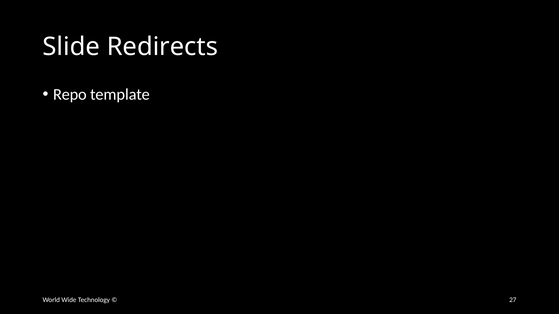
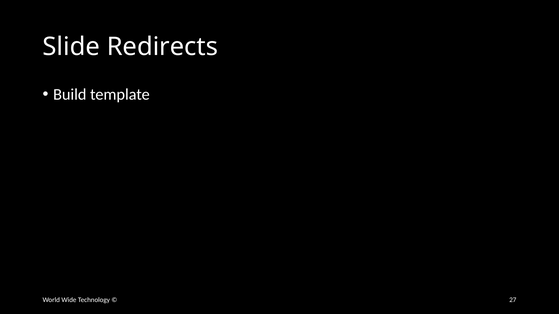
Repo: Repo -> Build
